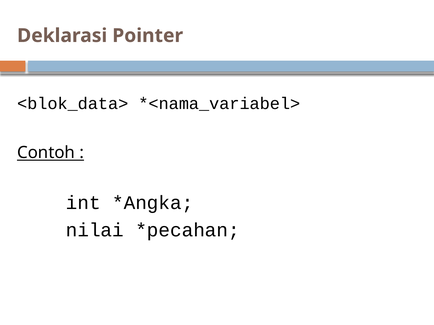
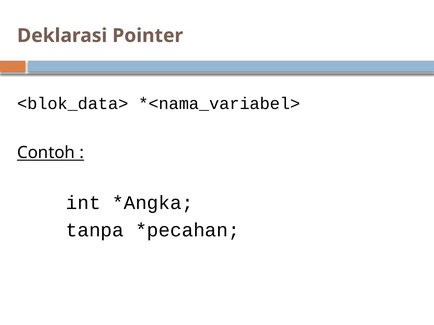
nilai: nilai -> tanpa
